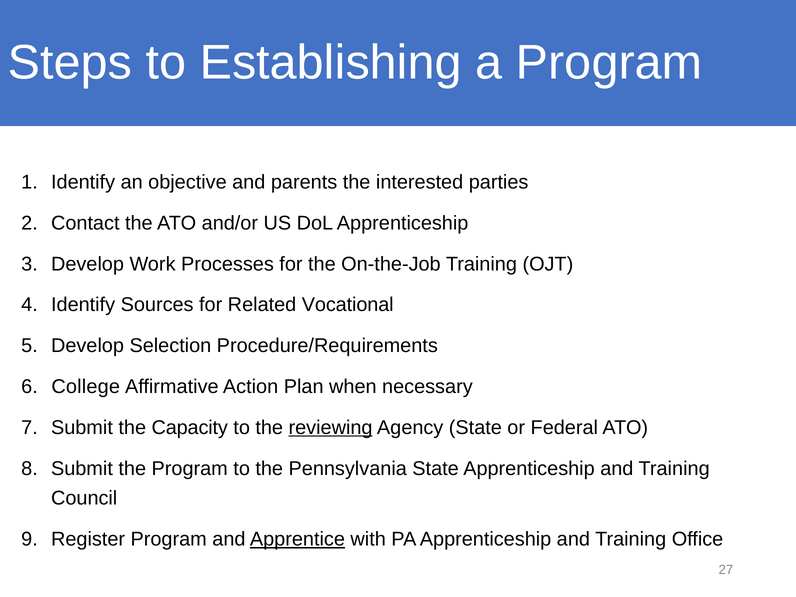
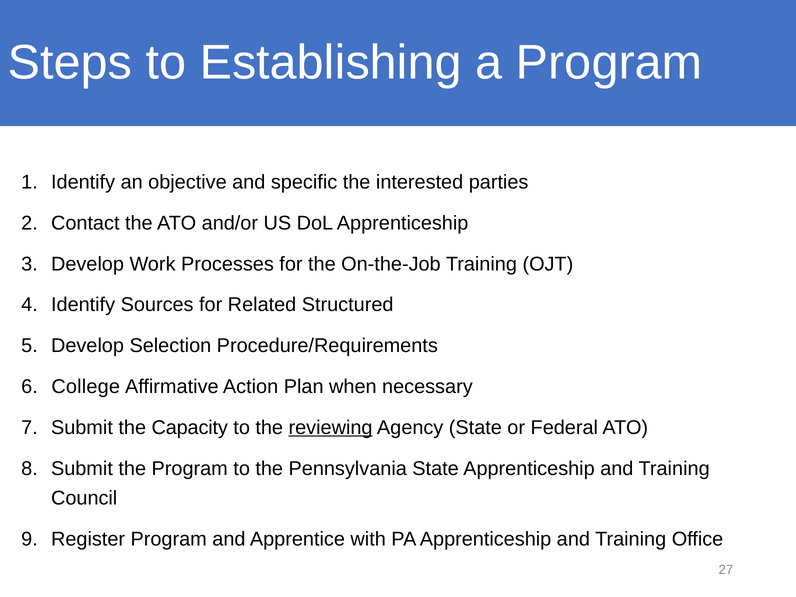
parents: parents -> specific
Vocational: Vocational -> Structured
Apprentice underline: present -> none
